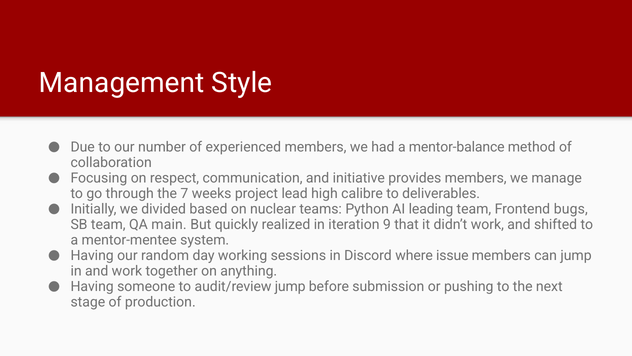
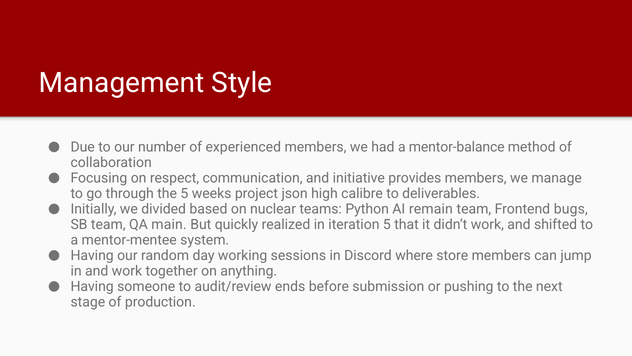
the 7: 7 -> 5
lead: lead -> json
leading: leading -> remain
iteration 9: 9 -> 5
issue: issue -> store
audit/review jump: jump -> ends
